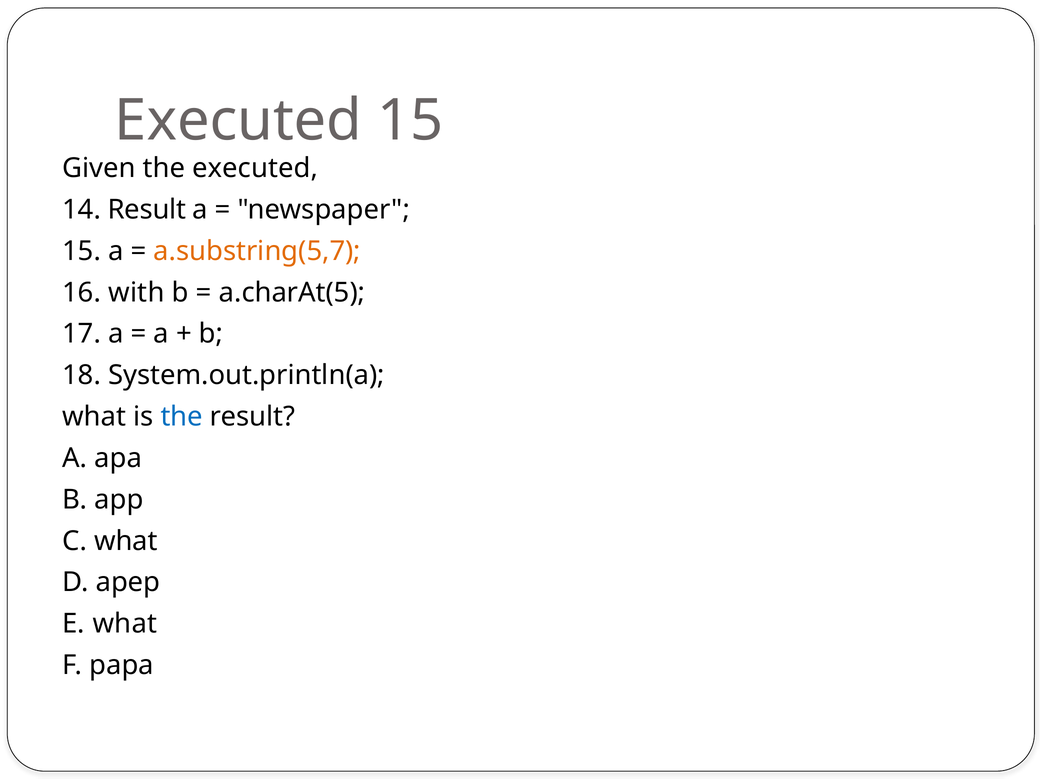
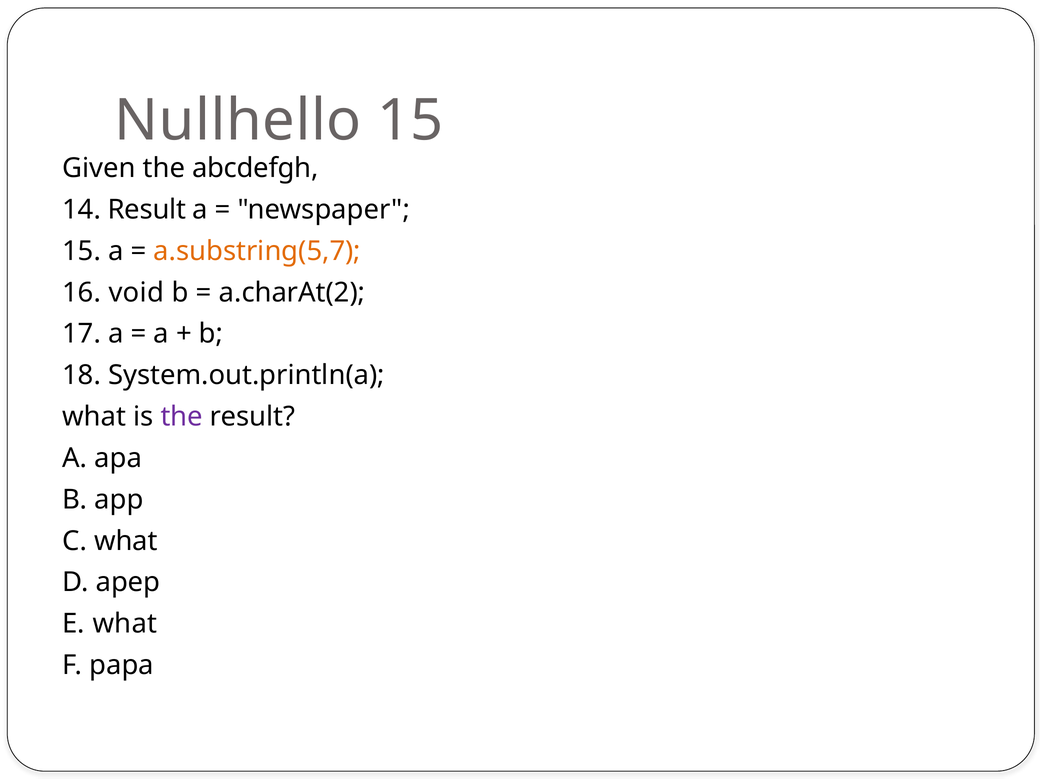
Executed at (238, 120): Executed -> Nullhello
the executed: executed -> abcdefgh
with: with -> void
a.charAt(5: a.charAt(5 -> a.charAt(2
the at (182, 416) colour: blue -> purple
